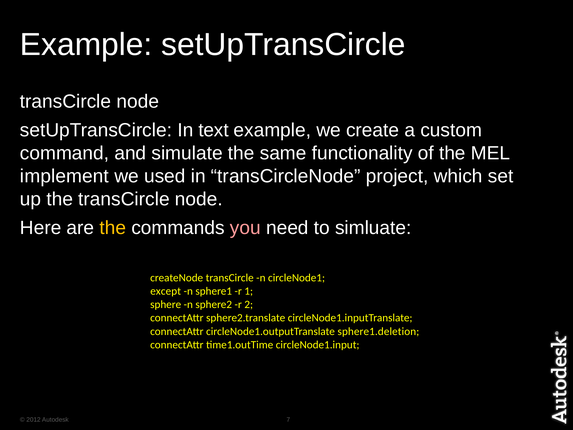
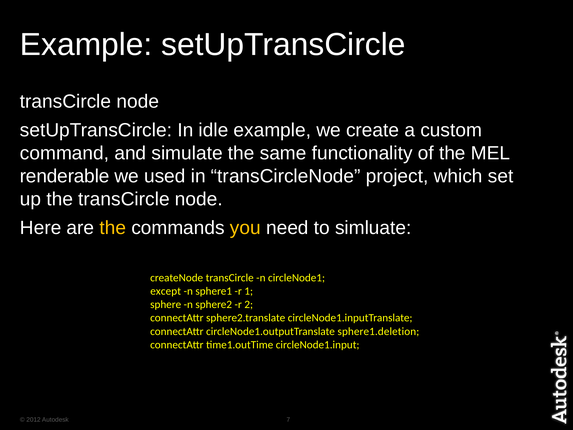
text: text -> idle
implement: implement -> renderable
you colour: pink -> yellow
